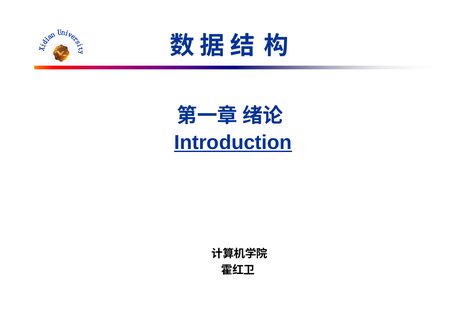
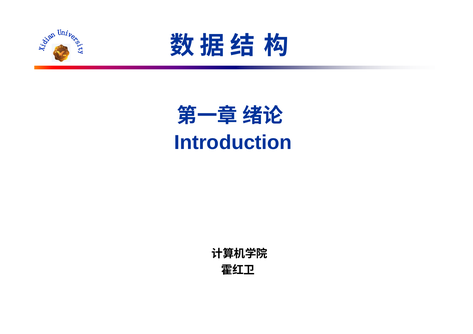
Introduction underline: present -> none
